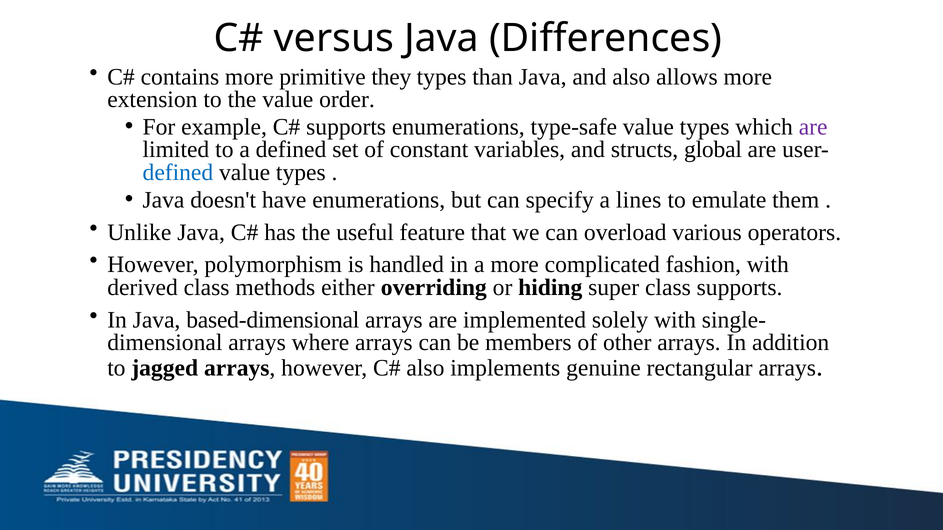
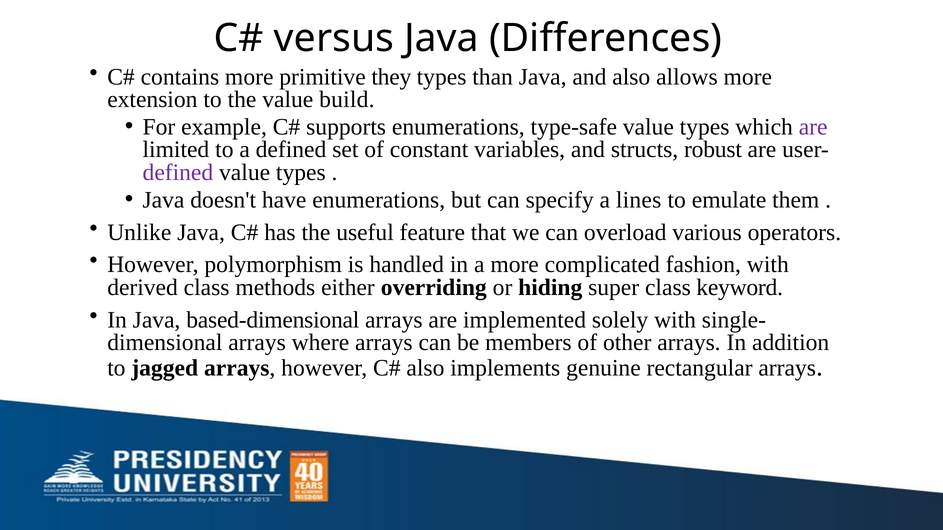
order: order -> build
global: global -> robust
defined at (178, 172) colour: blue -> purple
class supports: supports -> keyword
